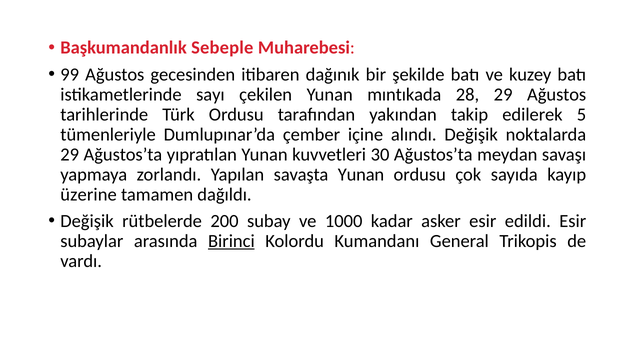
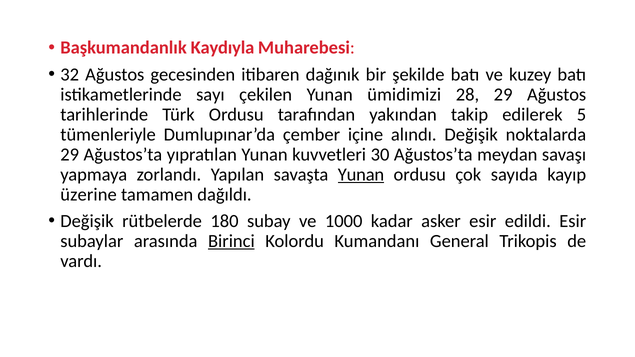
Sebeple: Sebeple -> Kaydıyla
99: 99 -> 32
mıntıkada: mıntıkada -> ümidimizi
Yunan at (361, 174) underline: none -> present
200: 200 -> 180
